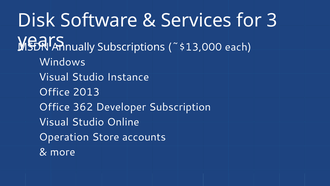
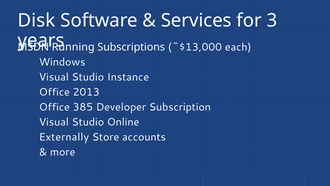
Annually: Annually -> Running
362: 362 -> 385
Operation: Operation -> Externally
